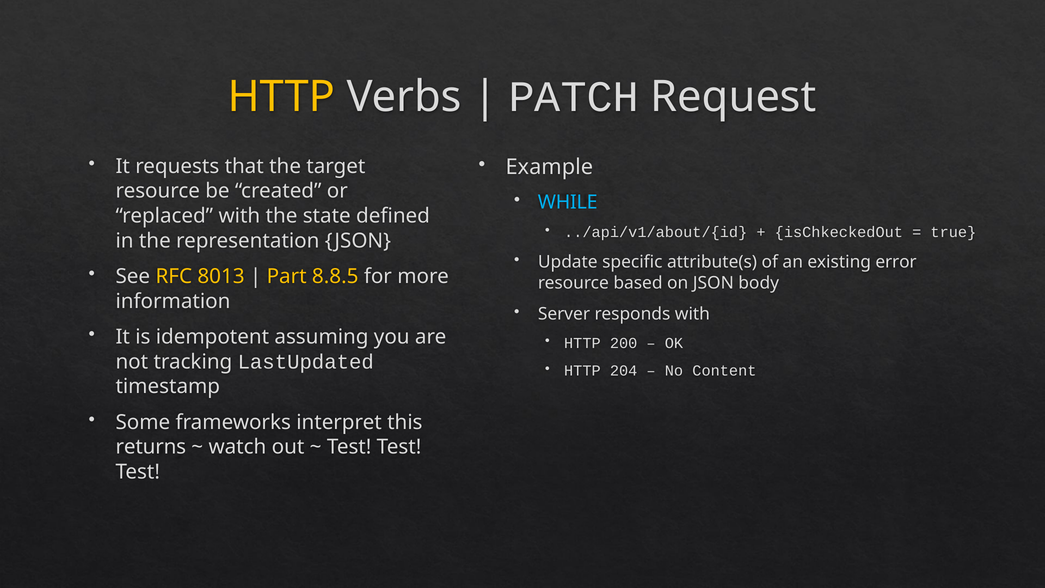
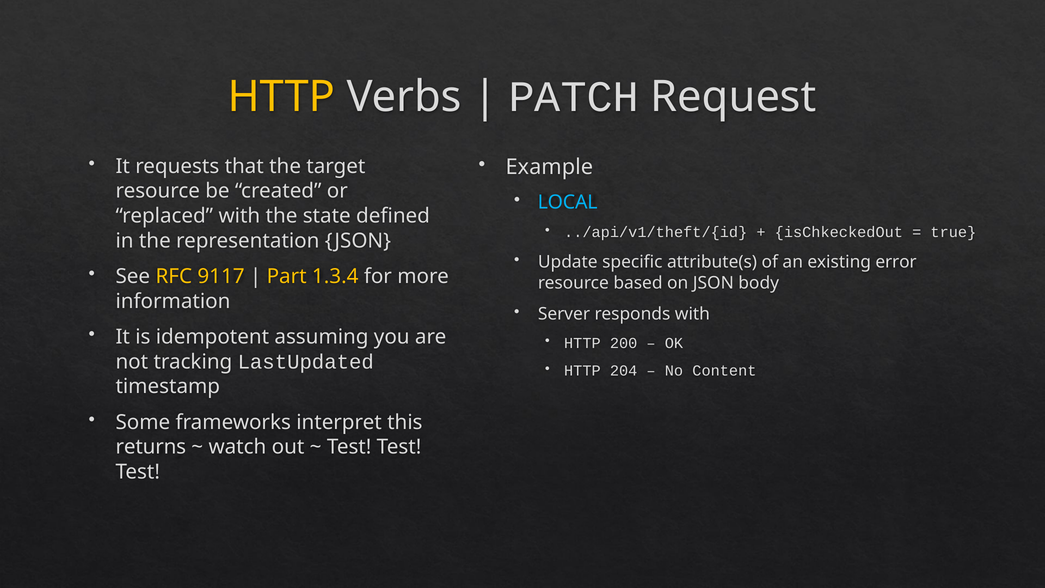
WHILE: WHILE -> LOCAL
../api/v1/about/{id: ../api/v1/about/{id -> ../api/v1/theft/{id
8013: 8013 -> 9117
8.8.5: 8.8.5 -> 1.3.4
